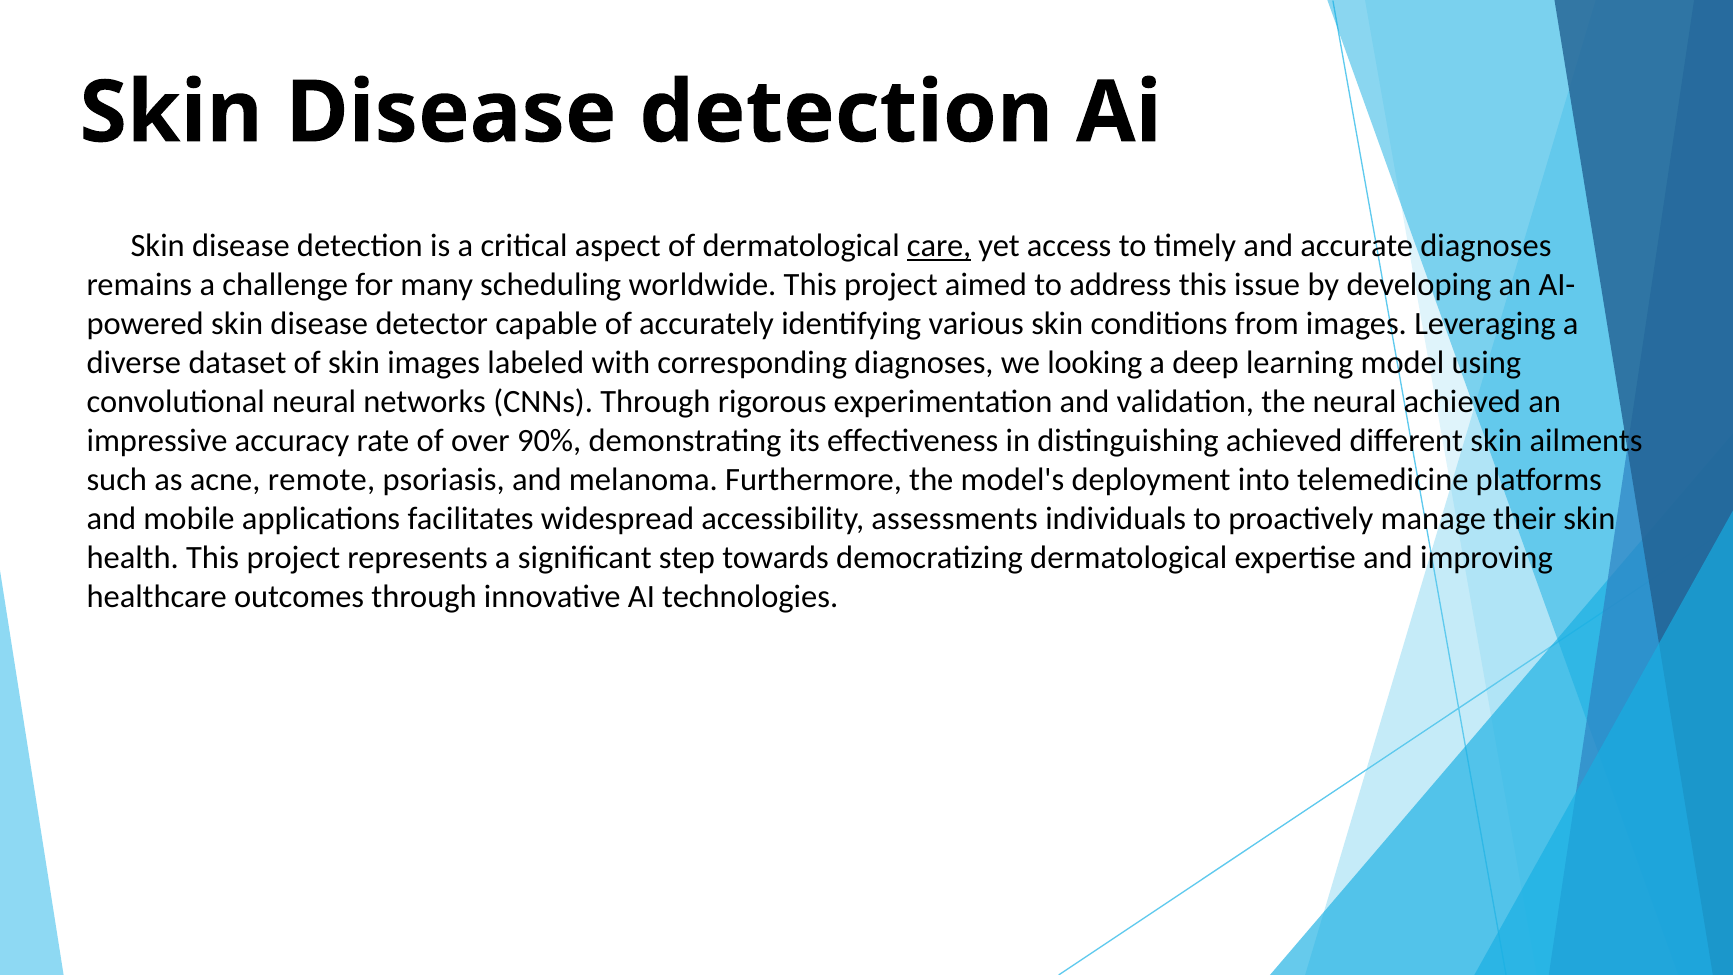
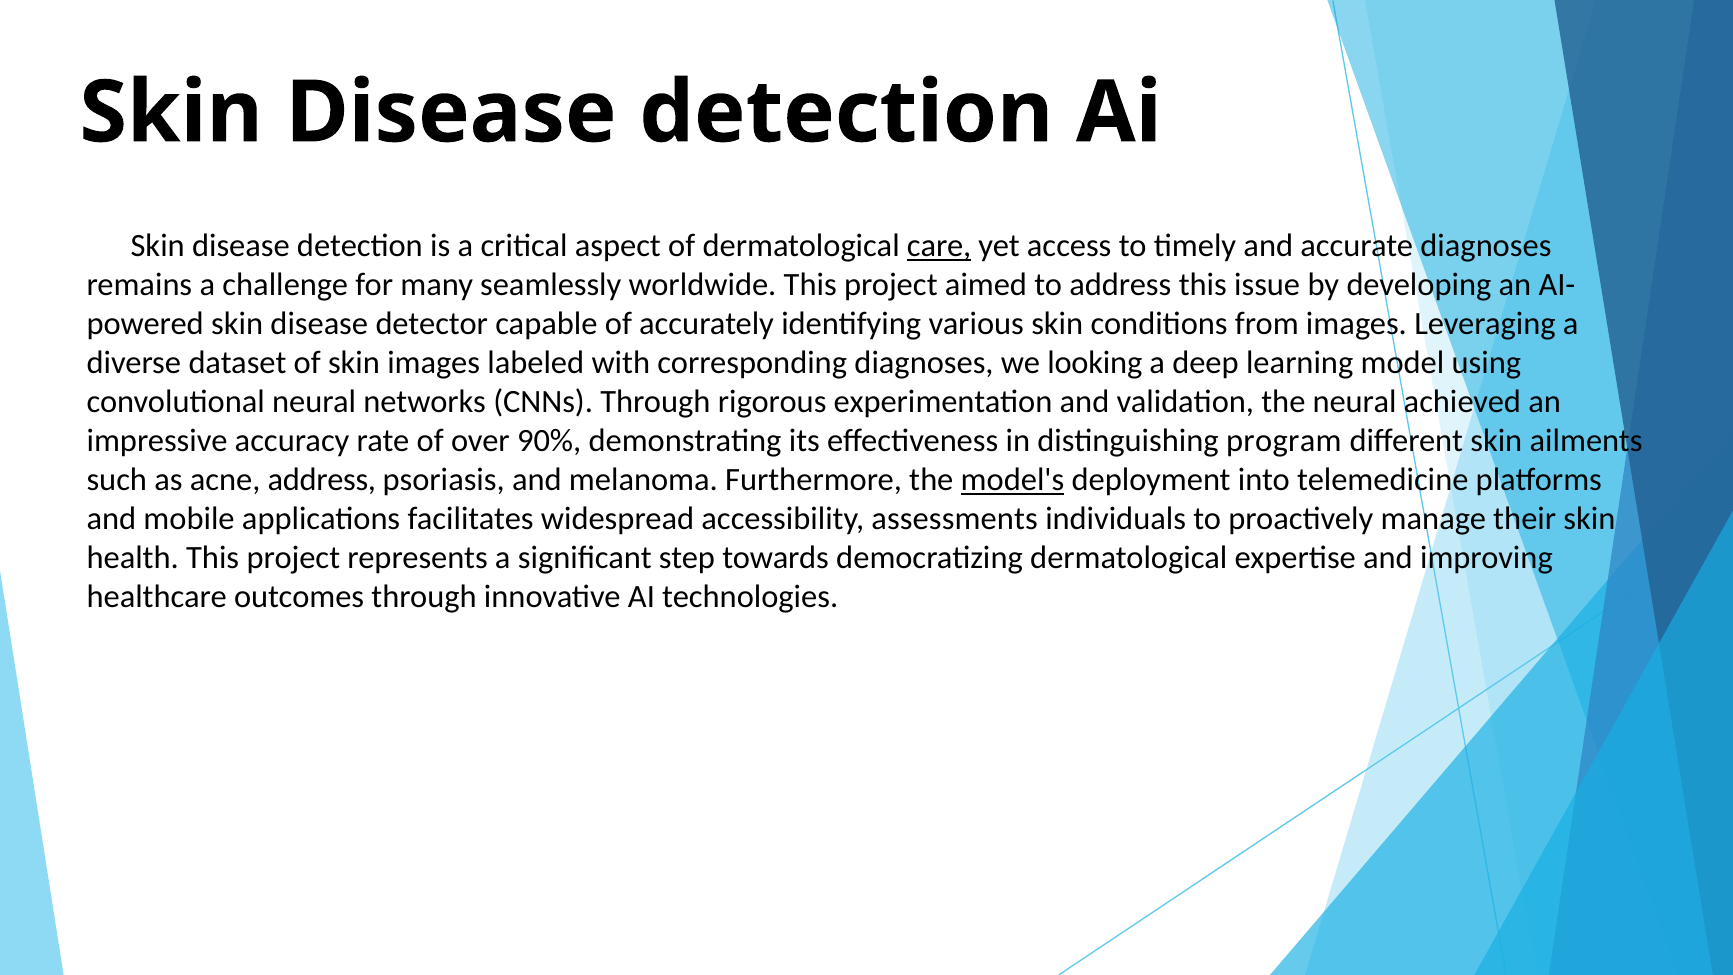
scheduling: scheduling -> seamlessly
distinguishing achieved: achieved -> program
acne remote: remote -> address
model's underline: none -> present
